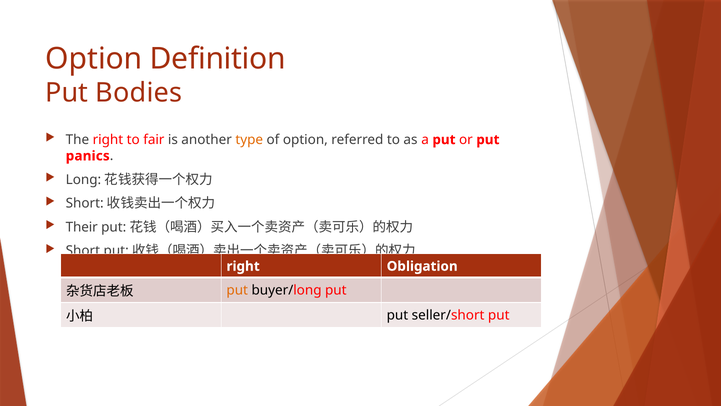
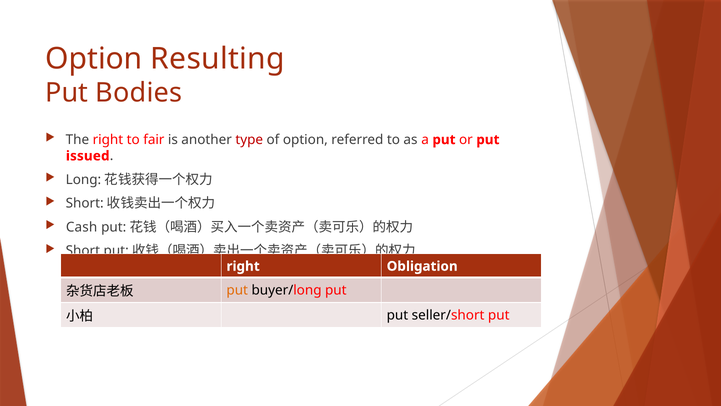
Definition: Definition -> Resulting
type colour: orange -> red
panics: panics -> issued
Their: Their -> Cash
